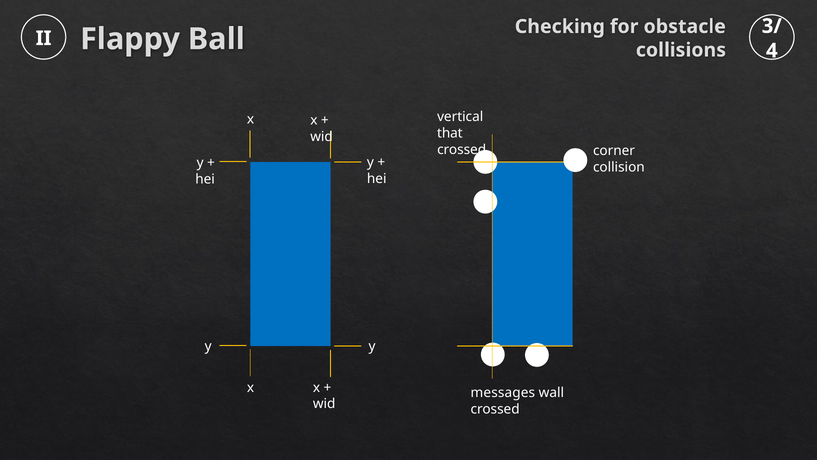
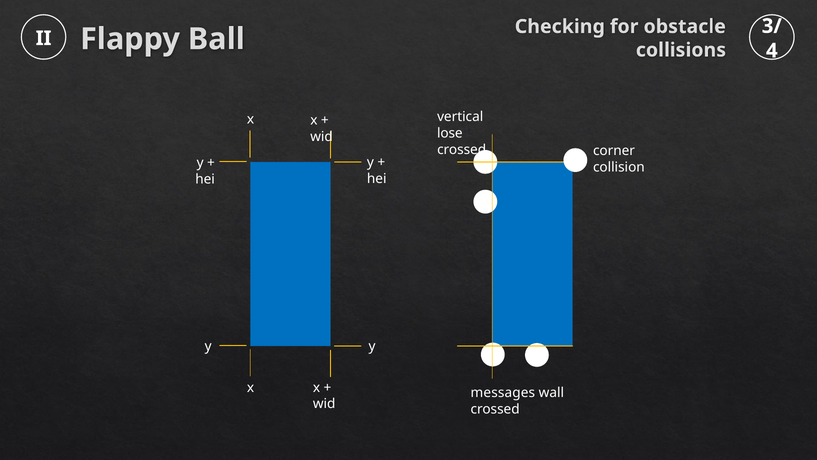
that: that -> lose
